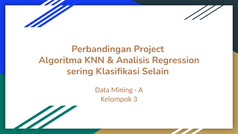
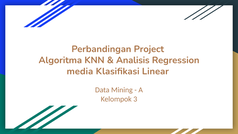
sering: sering -> media
Selain: Selain -> Linear
